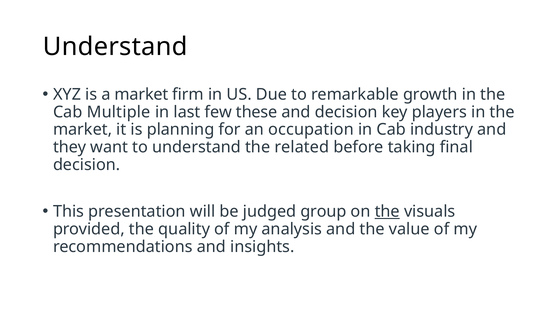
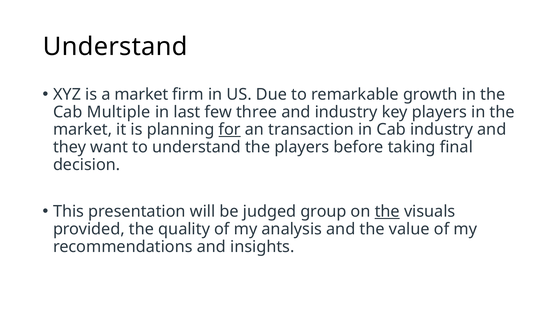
these: these -> three
and decision: decision -> industry
for underline: none -> present
occupation: occupation -> transaction
the related: related -> players
